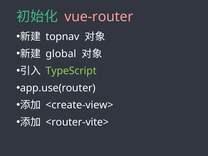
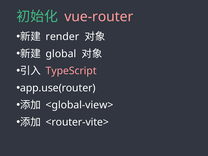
topnav: topnav -> render
TypeScript colour: light green -> pink
<create-view>: <create-view> -> <global-view>
